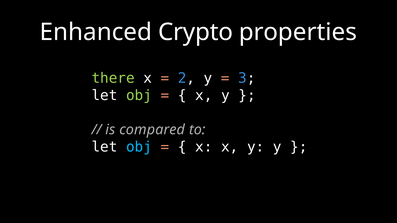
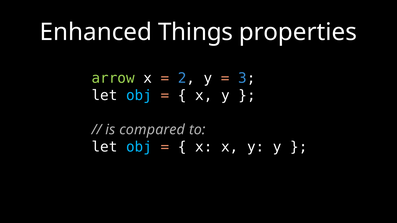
Crypto: Crypto -> Things
there: there -> arrow
obj at (139, 95) colour: light green -> light blue
